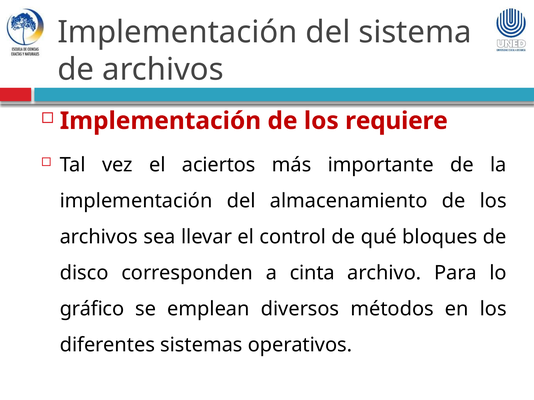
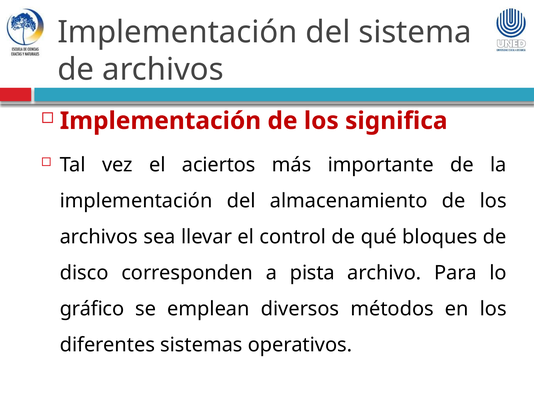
requiere: requiere -> significa
cinta: cinta -> pista
